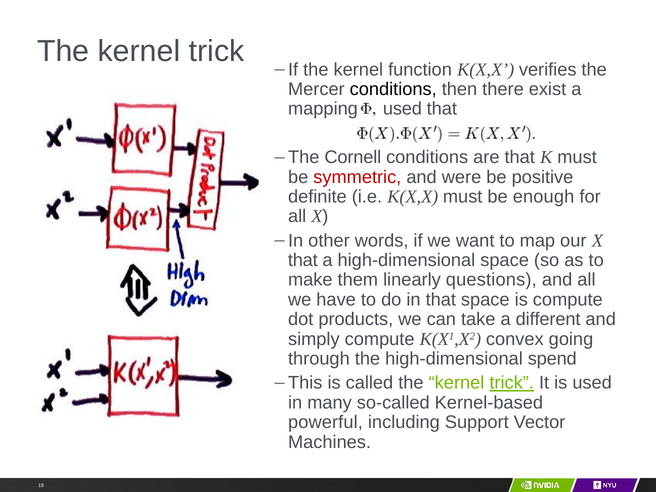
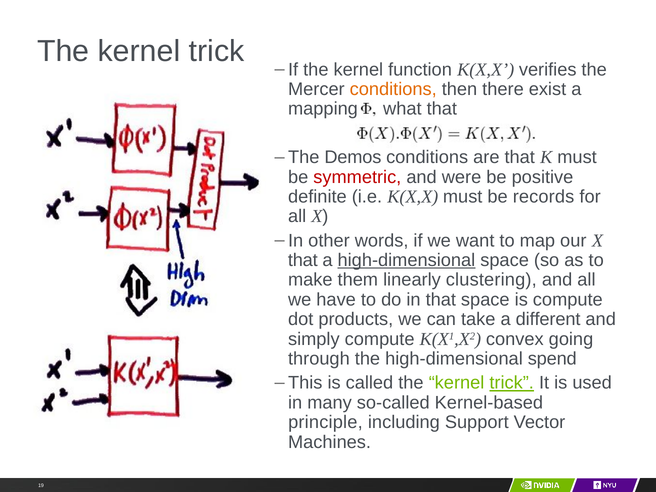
conditions at (393, 89) colour: black -> orange
used at (402, 109): used -> what
Cornell: Cornell -> Demos
enough: enough -> records
high-dimensional at (406, 260) underline: none -> present
questions: questions -> clustering
powerful: powerful -> principle
